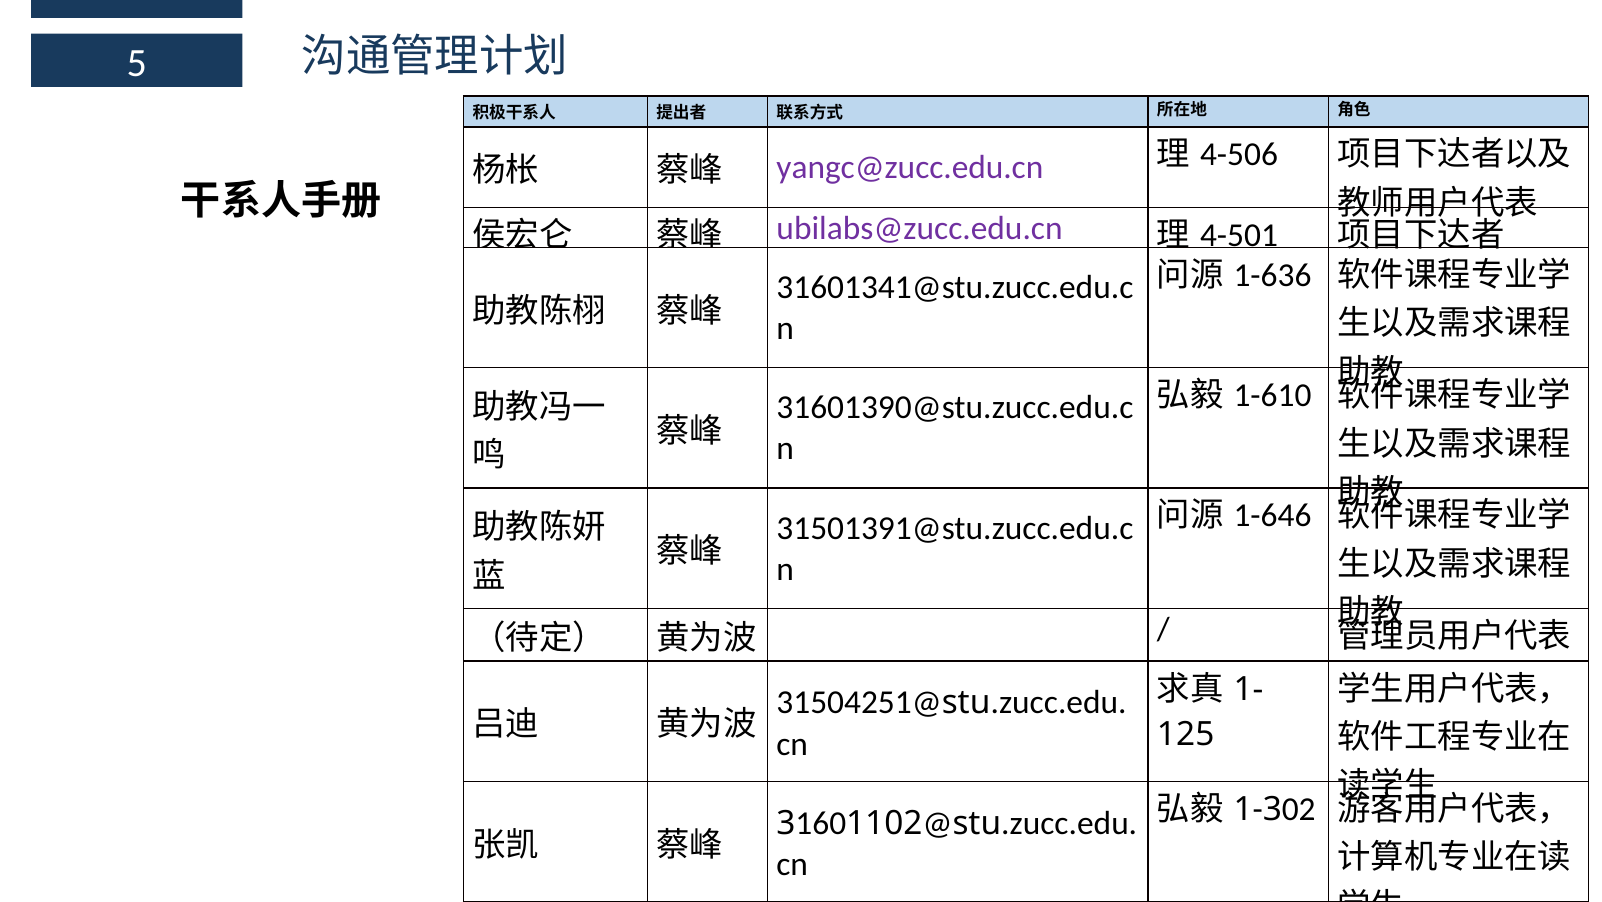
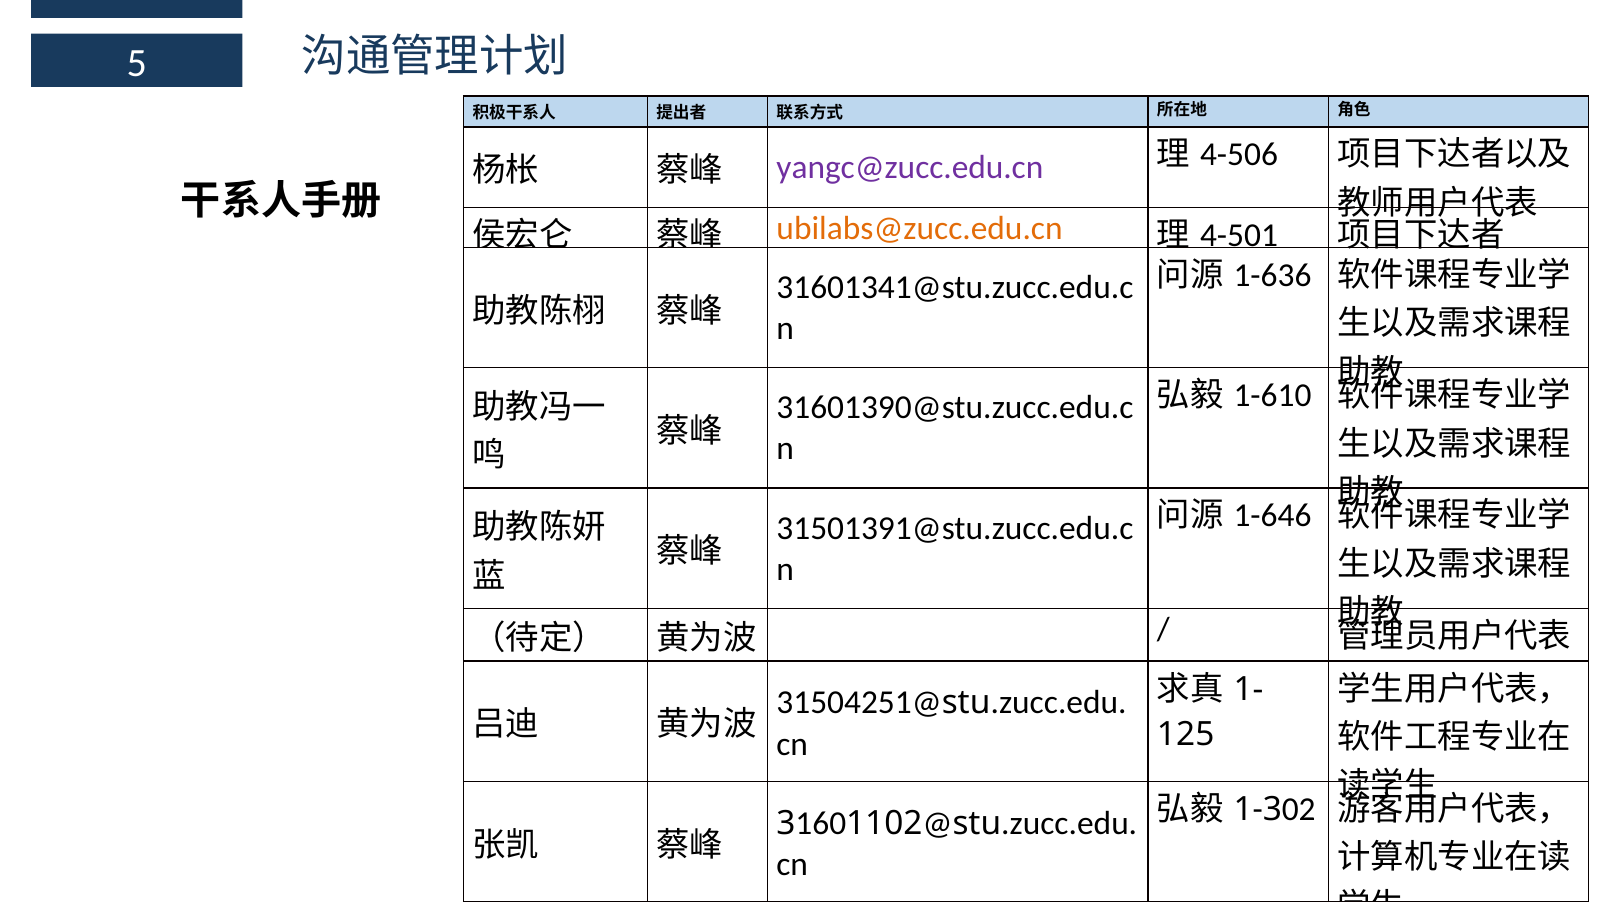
ubilabs@zucc.edu.cn colour: purple -> orange
